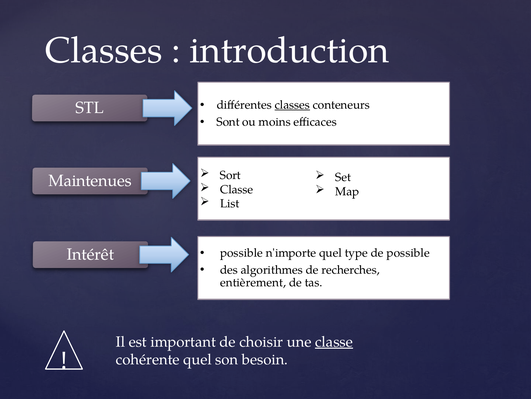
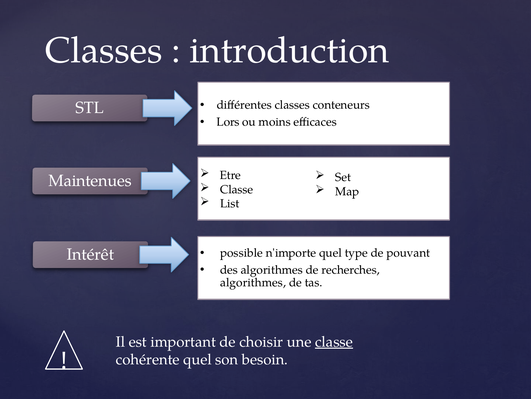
classes at (292, 105) underline: present -> none
Sont: Sont -> Lors
Sort: Sort -> Etre
de possible: possible -> pouvant
entièrement at (253, 282): entièrement -> algorithmes
